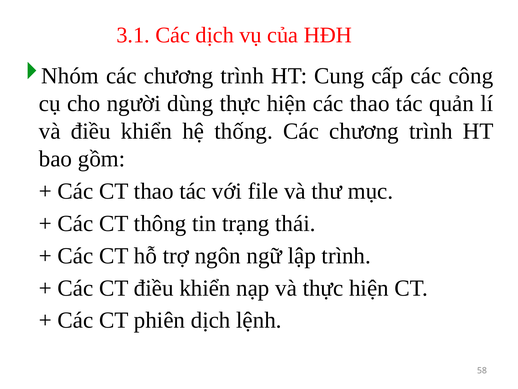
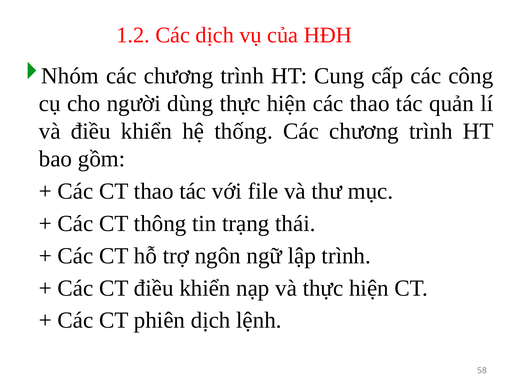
3.1: 3.1 -> 1.2
